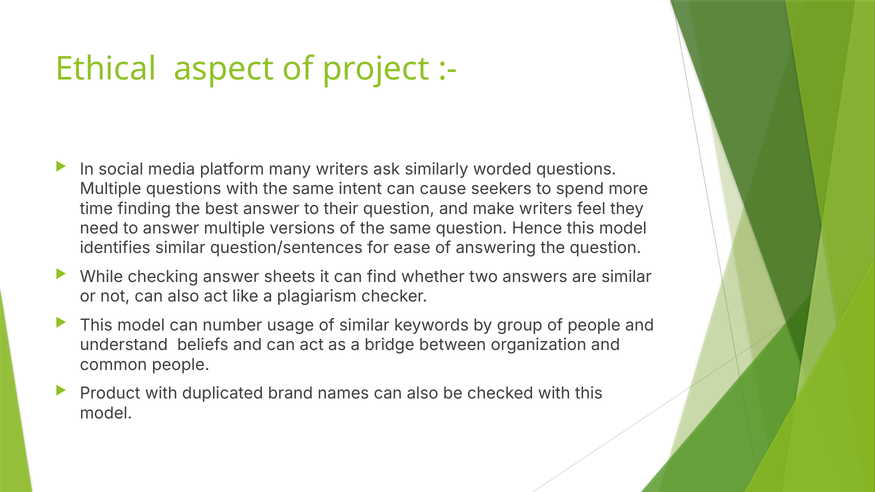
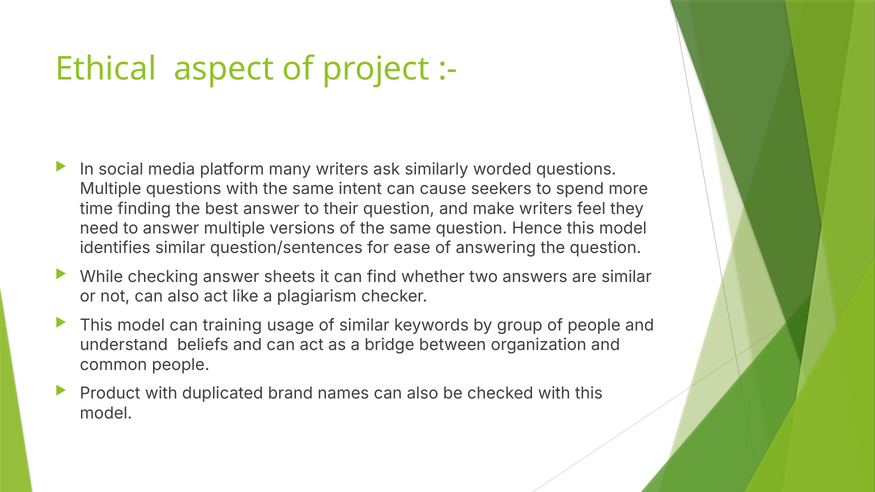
number: number -> training
